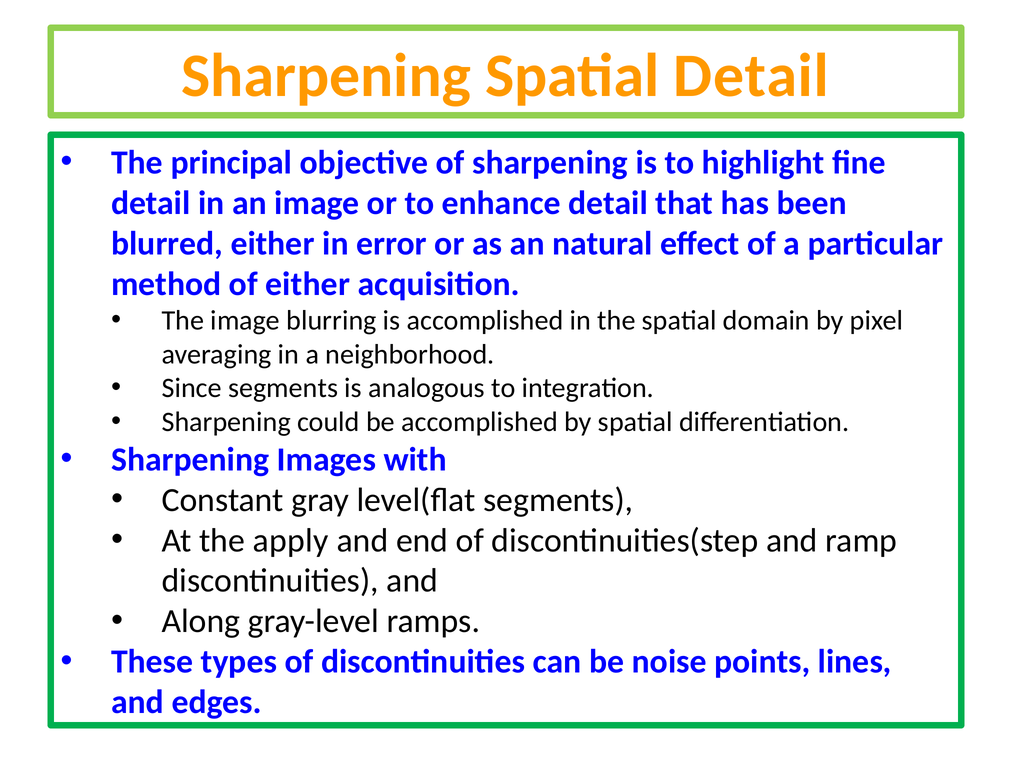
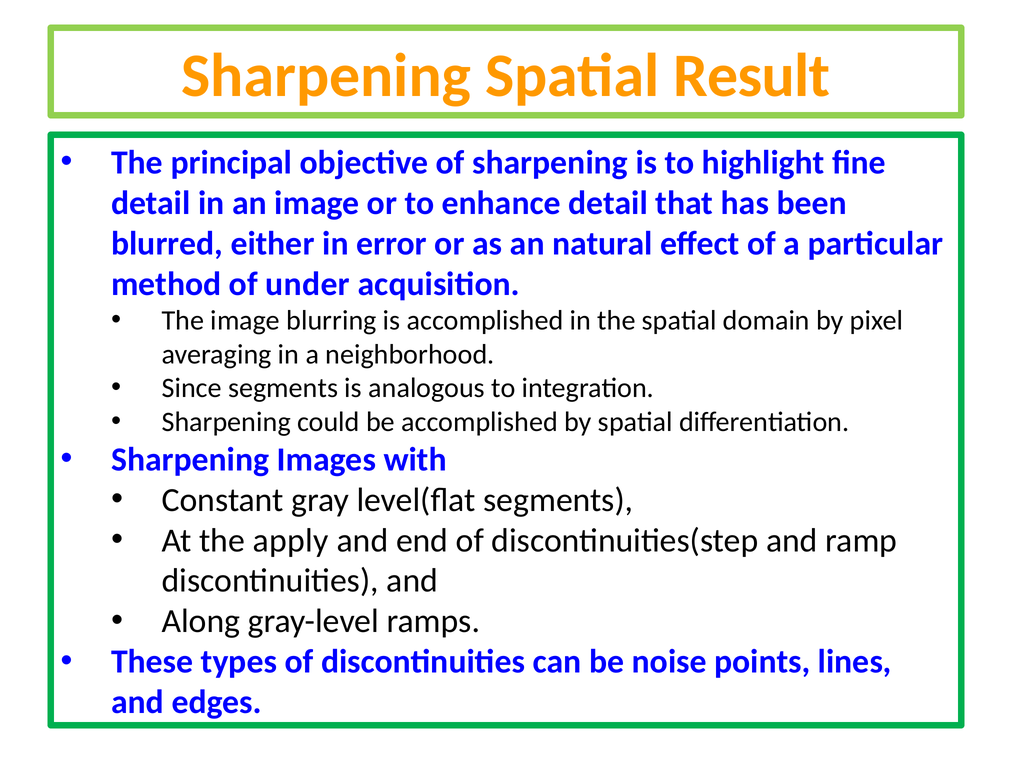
Spatial Detail: Detail -> Result
of either: either -> under
